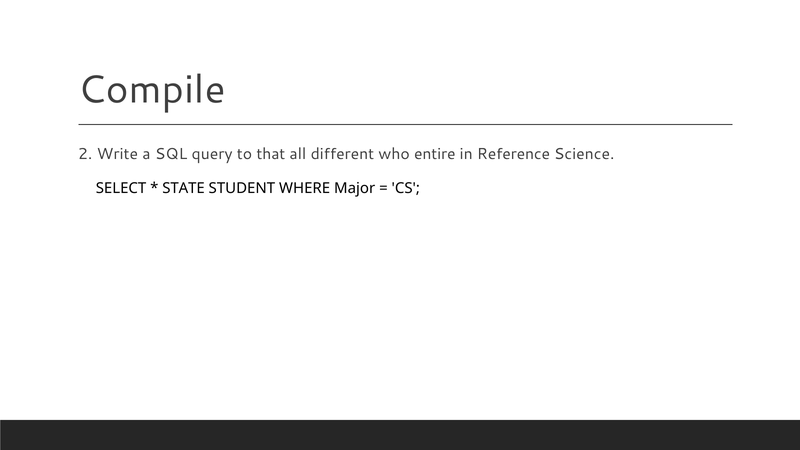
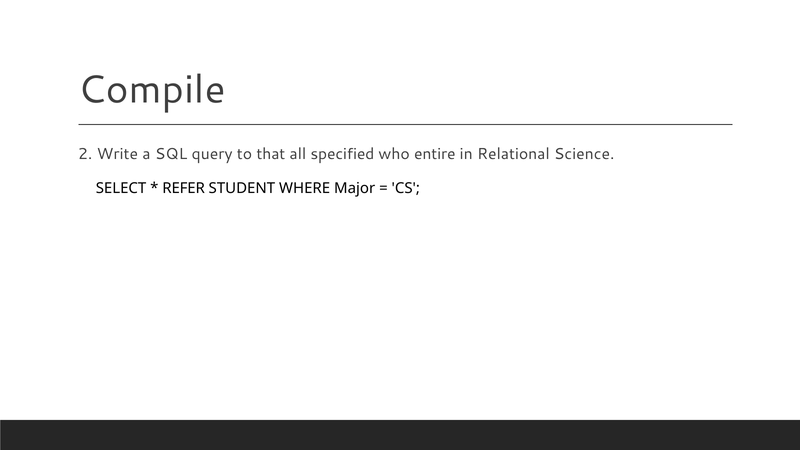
different: different -> specified
Reference: Reference -> Relational
STATE: STATE -> REFER
